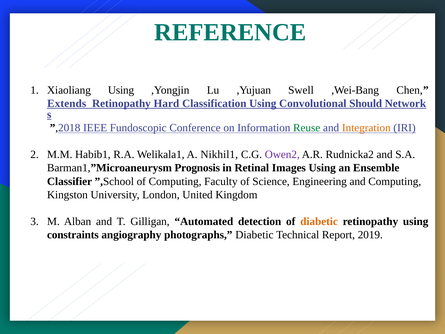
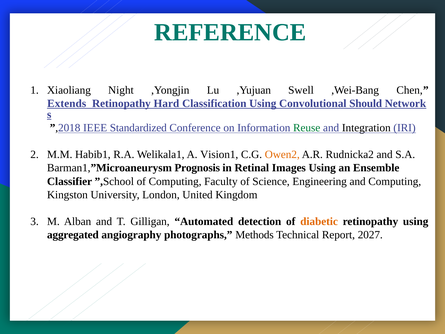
Xiaoliang Using: Using -> Night
Fundoscopic: Fundoscopic -> Standardized
Integration colour: orange -> black
Nikhil1: Nikhil1 -> Vision1
Owen2 colour: purple -> orange
constraints: constraints -> aggregated
photographs Diabetic: Diabetic -> Methods
2019: 2019 -> 2027
